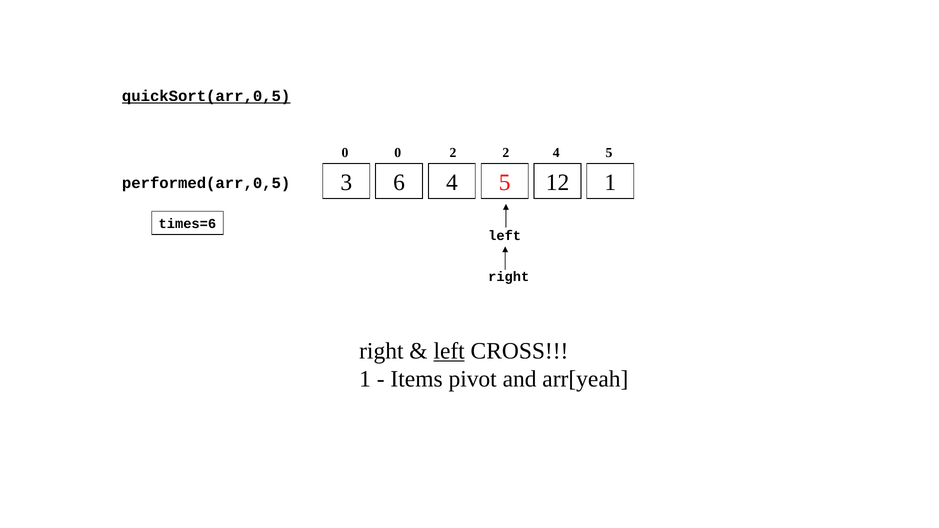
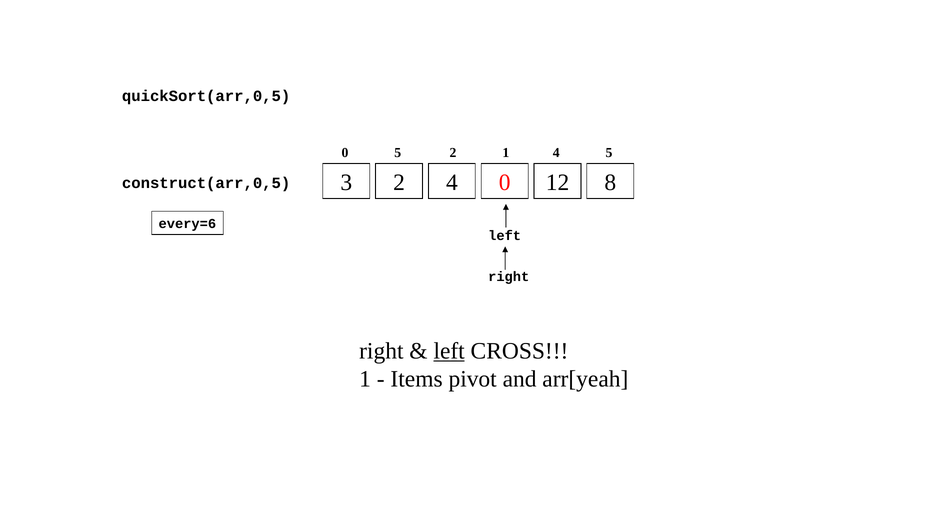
quickSort(arr,0,5 underline: present -> none
0 0: 0 -> 5
2 2: 2 -> 1
3 6: 6 -> 2
5 at (505, 183): 5 -> 0
12 1: 1 -> 8
performed(arr,0,5: performed(arr,0,5 -> construct(arr,0,5
times=6: times=6 -> every=6
